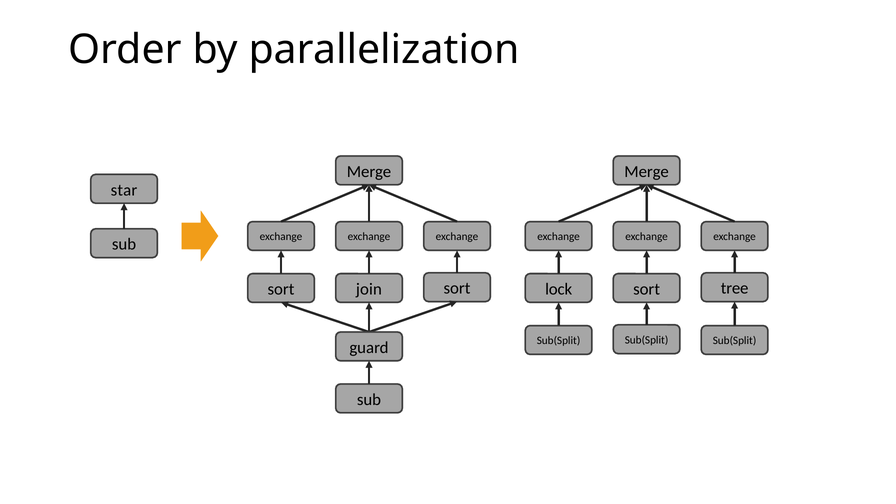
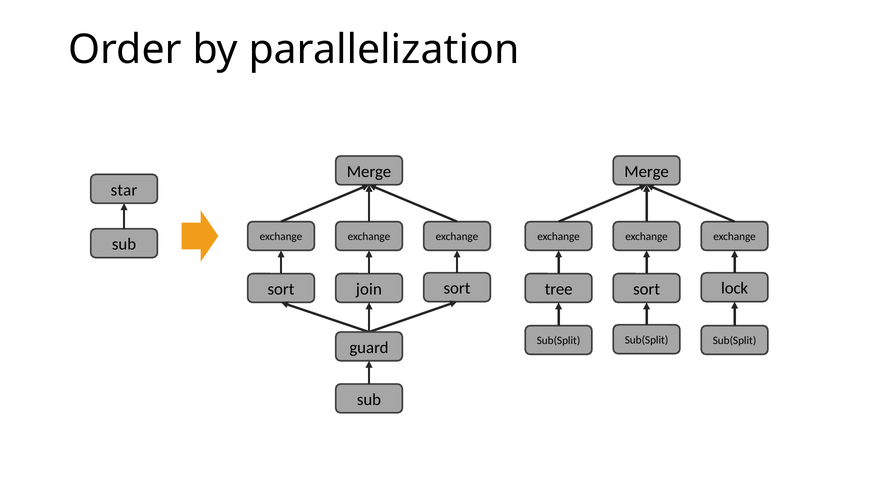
lock: lock -> tree
tree: tree -> lock
